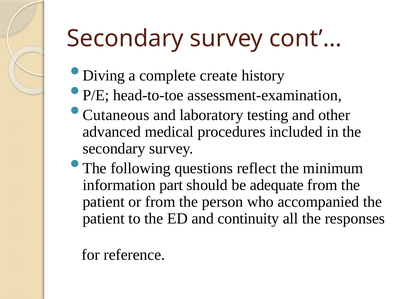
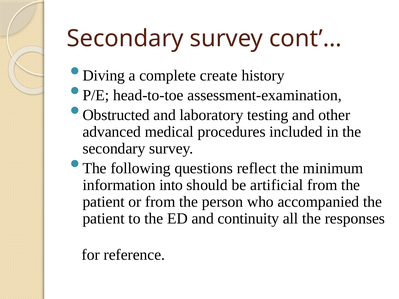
Cutaneous: Cutaneous -> Obstructed
part: part -> into
adequate: adequate -> artificial
